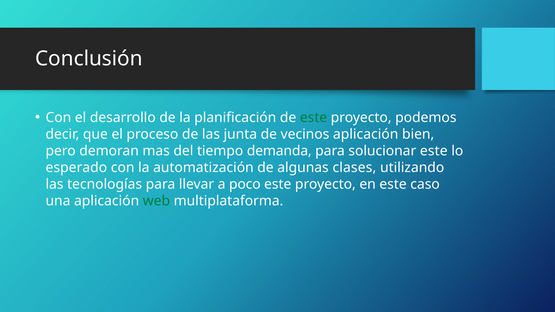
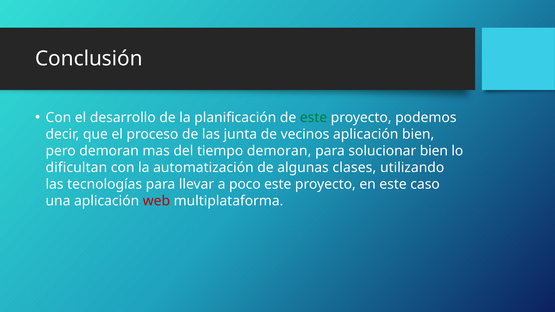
tiempo demanda: demanda -> demoran
solucionar este: este -> bien
esperado: esperado -> dificultan
web colour: green -> red
